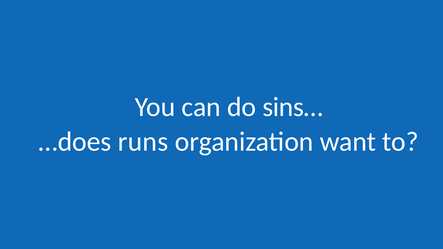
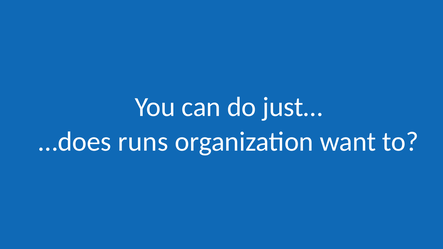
sins…: sins… -> just…
